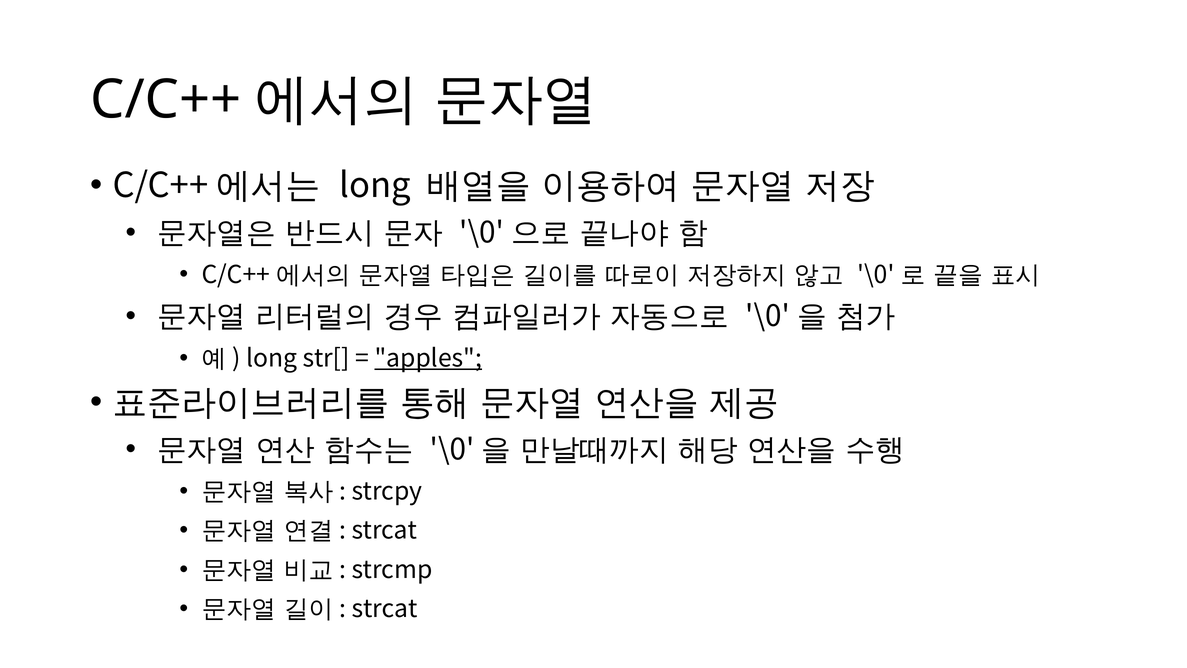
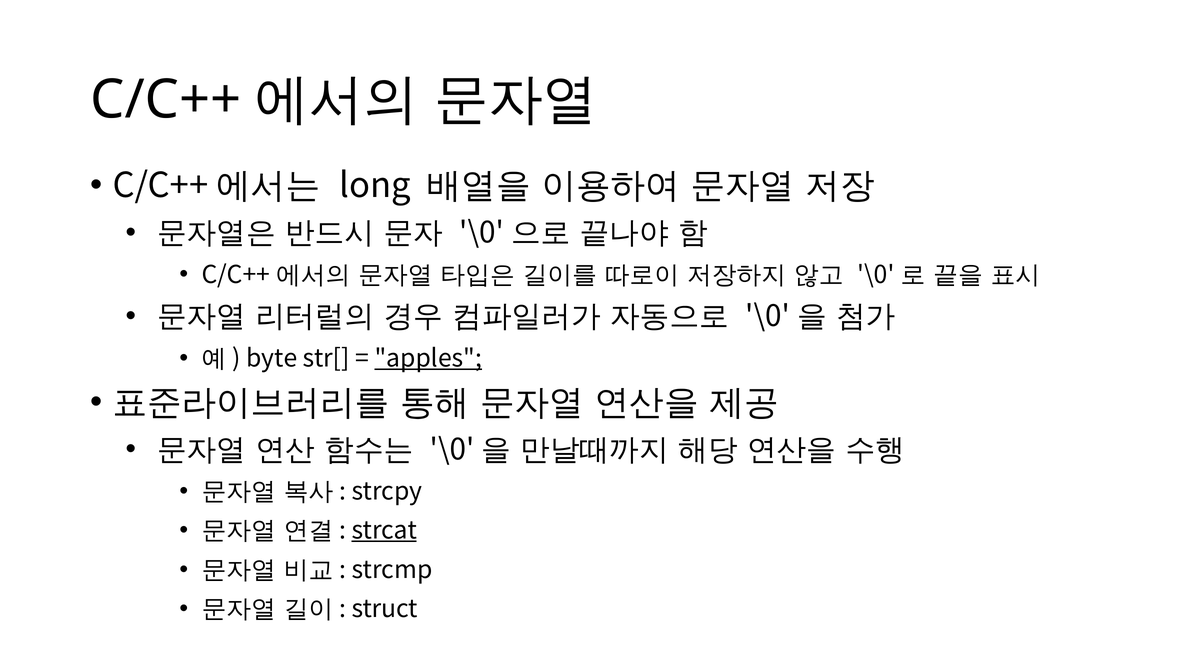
long at (272, 358): long -> byte
strcat at (384, 531) underline: none -> present
strcat at (385, 609): strcat -> struct
